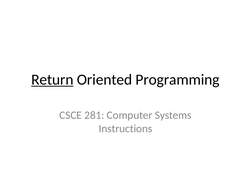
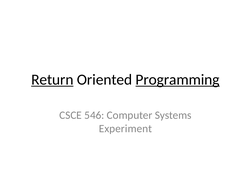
Programming underline: none -> present
281: 281 -> 546
Instructions: Instructions -> Experiment
